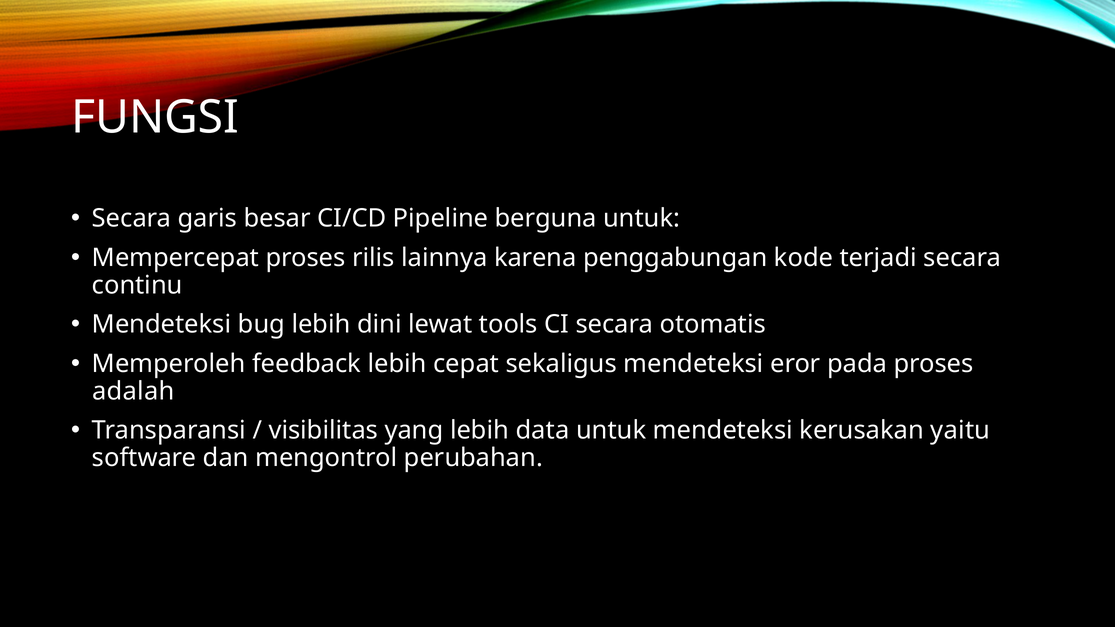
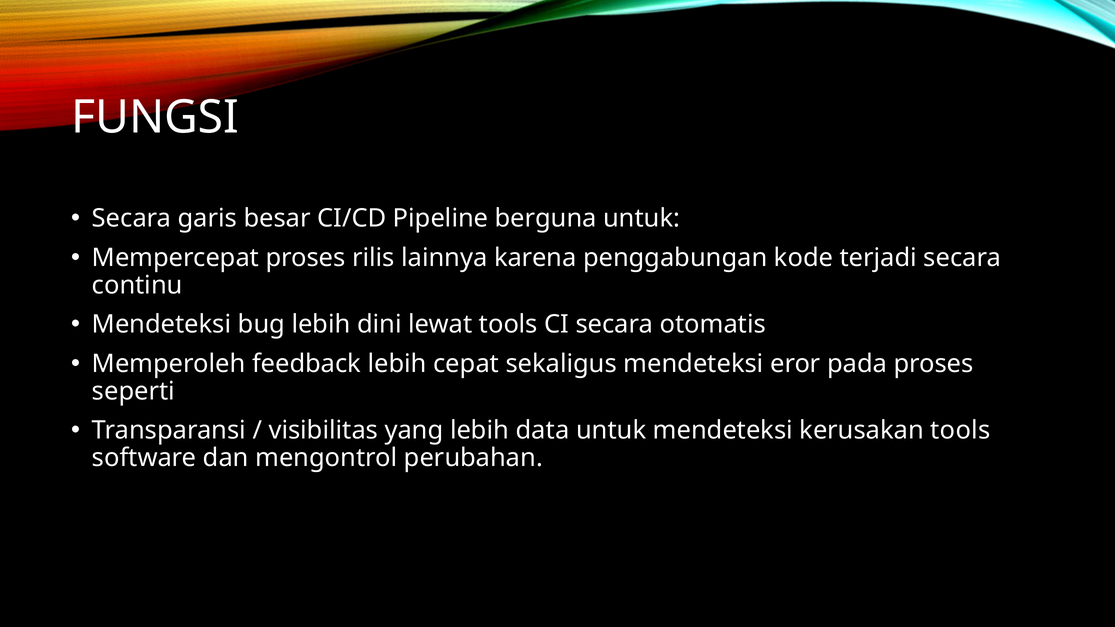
adalah: adalah -> seperti
kerusakan yaitu: yaitu -> tools
